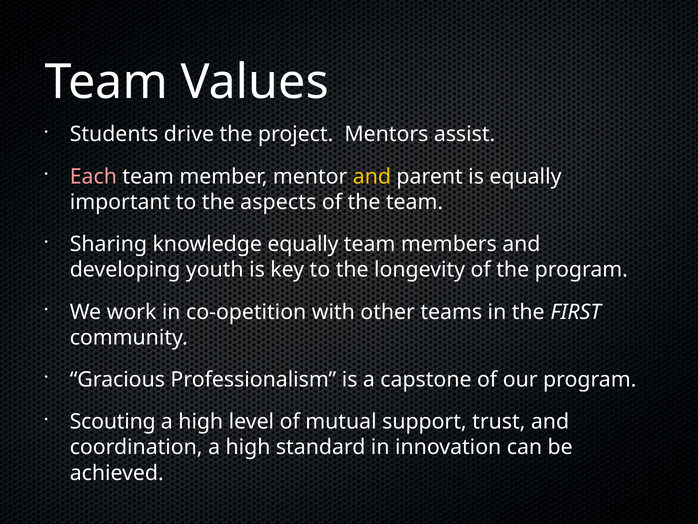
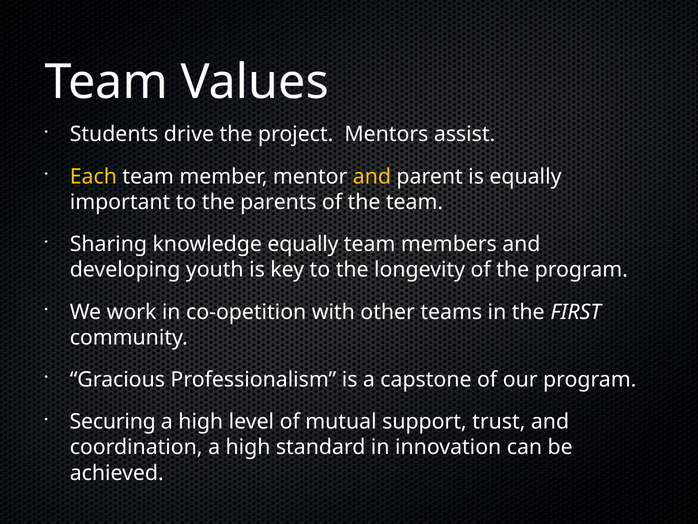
Each colour: pink -> yellow
aspects: aspects -> parents
Scouting: Scouting -> Securing
